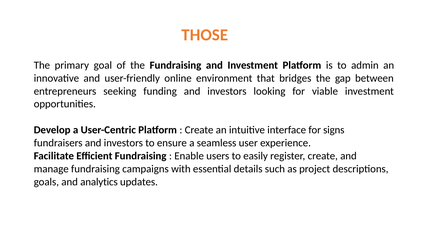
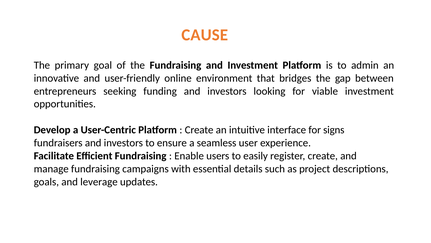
THOSE: THOSE -> CAUSE
analytics: analytics -> leverage
